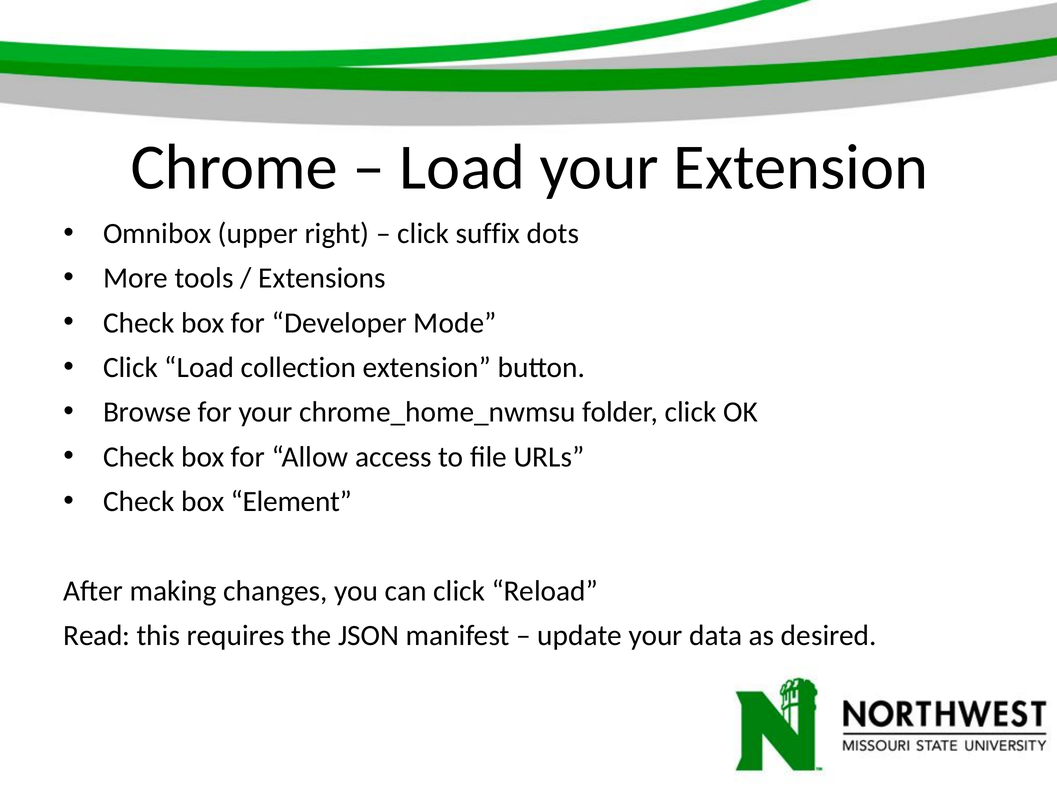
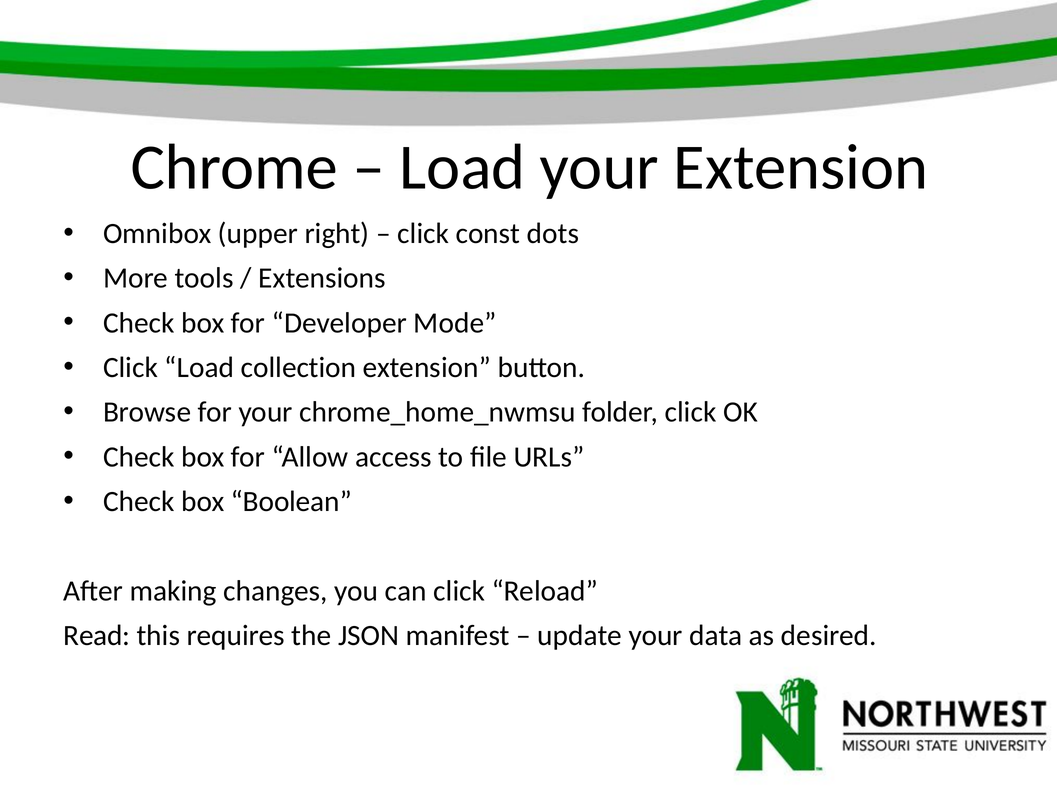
suffix: suffix -> const
Element: Element -> Boolean
